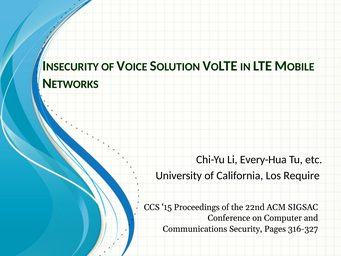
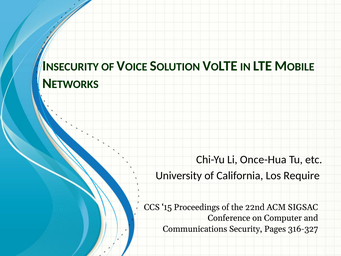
Every-Hua: Every-Hua -> Once-Hua
